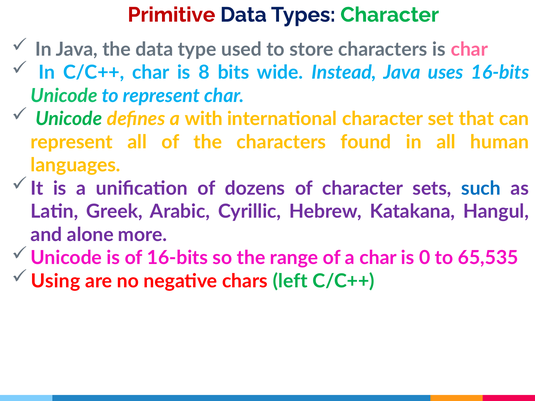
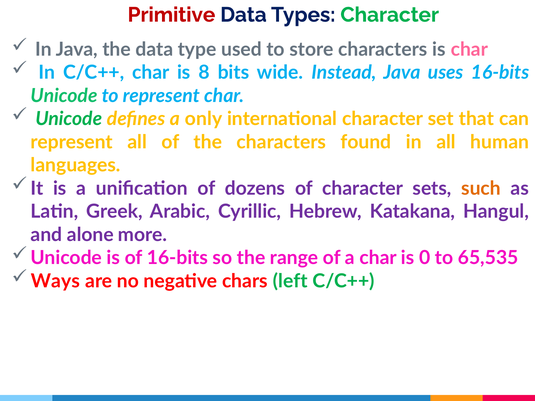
with: with -> only
such colour: blue -> orange
Using: Using -> Ways
